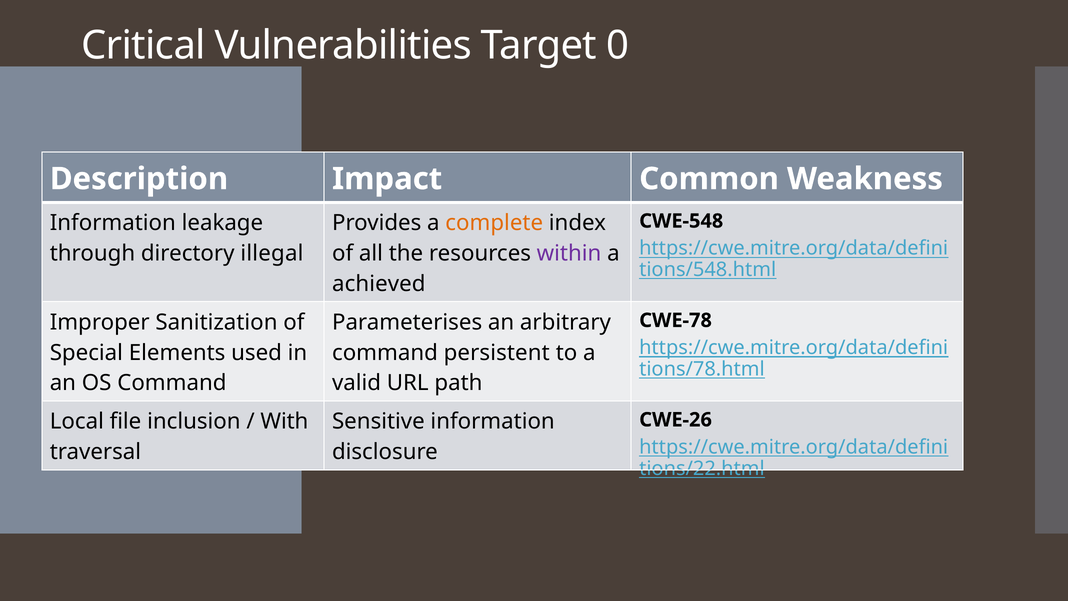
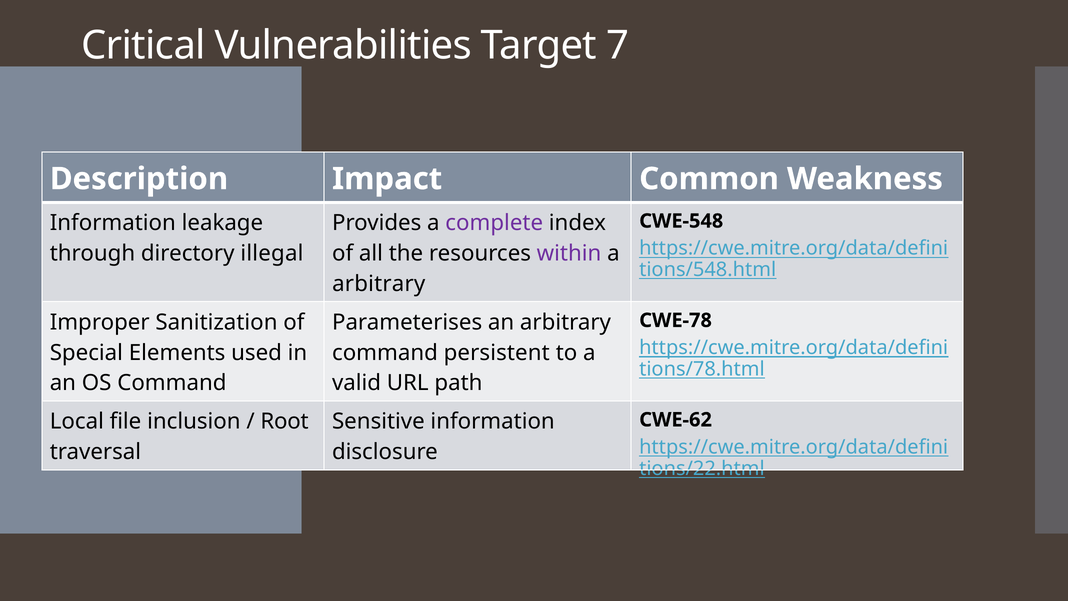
0: 0 -> 7
complete colour: orange -> purple
achieved at (379, 284): achieved -> arbitrary
With: With -> Root
CWE-26: CWE-26 -> CWE-62
